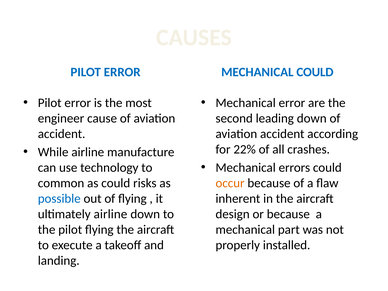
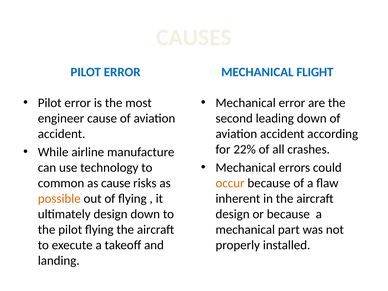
MECHANICAL COULD: COULD -> FLIGHT
as could: could -> cause
possible colour: blue -> orange
ultimately airline: airline -> design
